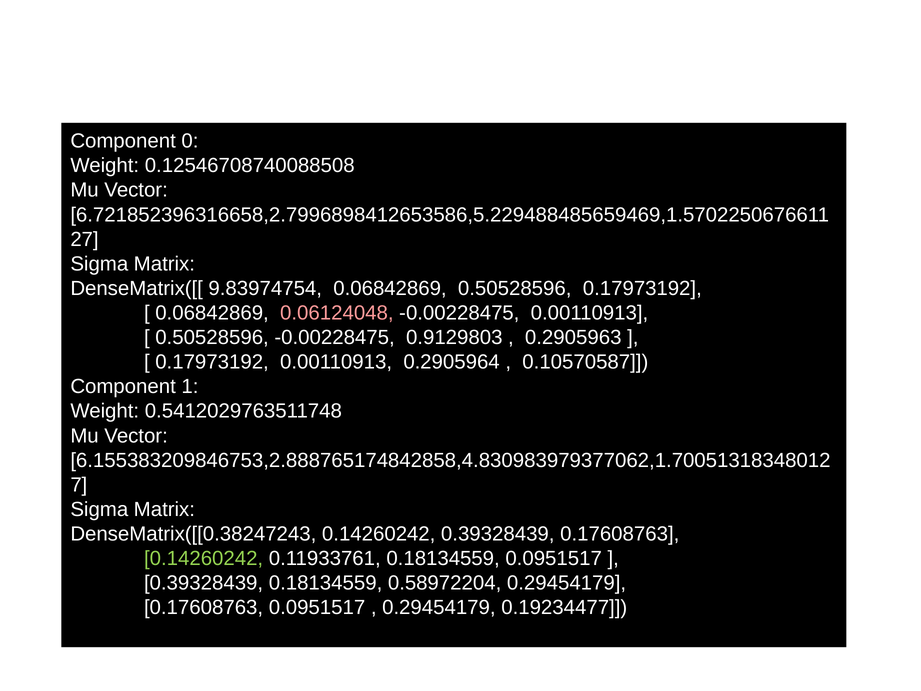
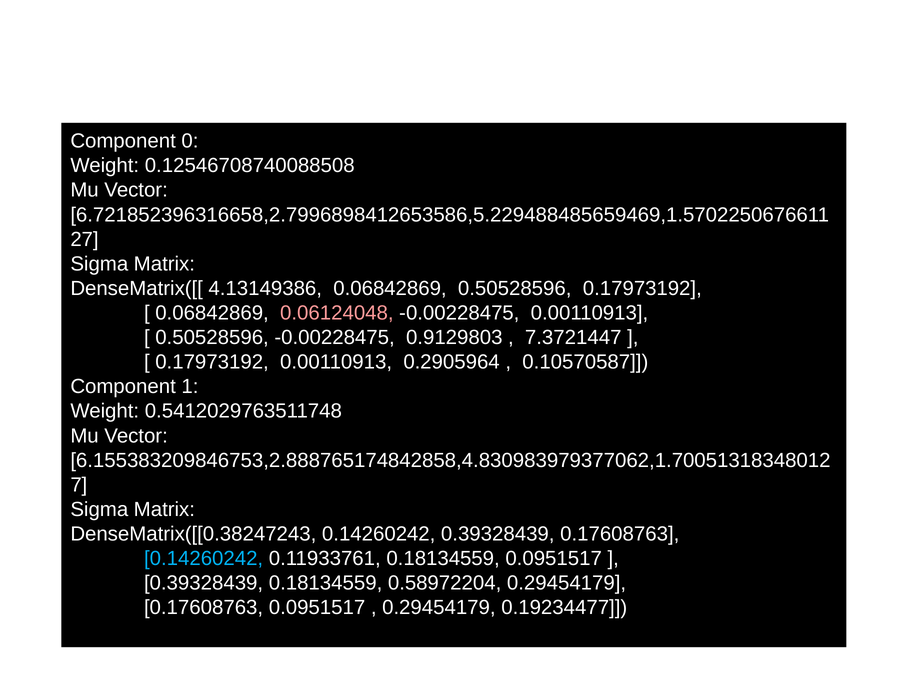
9.83974754: 9.83974754 -> 4.13149386
0.2905963: 0.2905963 -> 7.3721447
0.14260242 at (204, 558) colour: light green -> light blue
